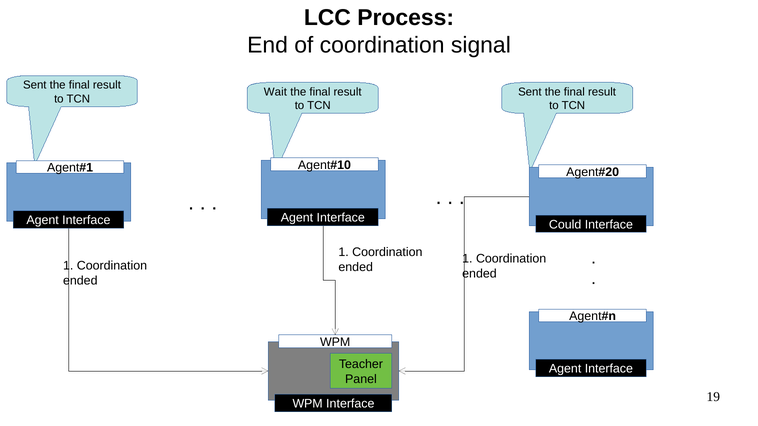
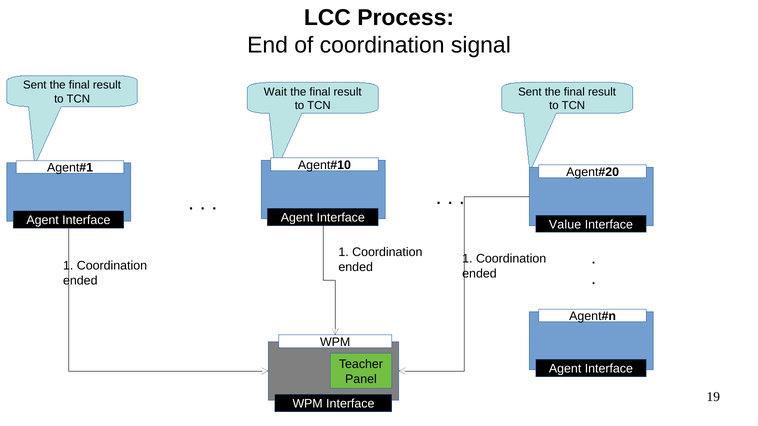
Could: Could -> Value
